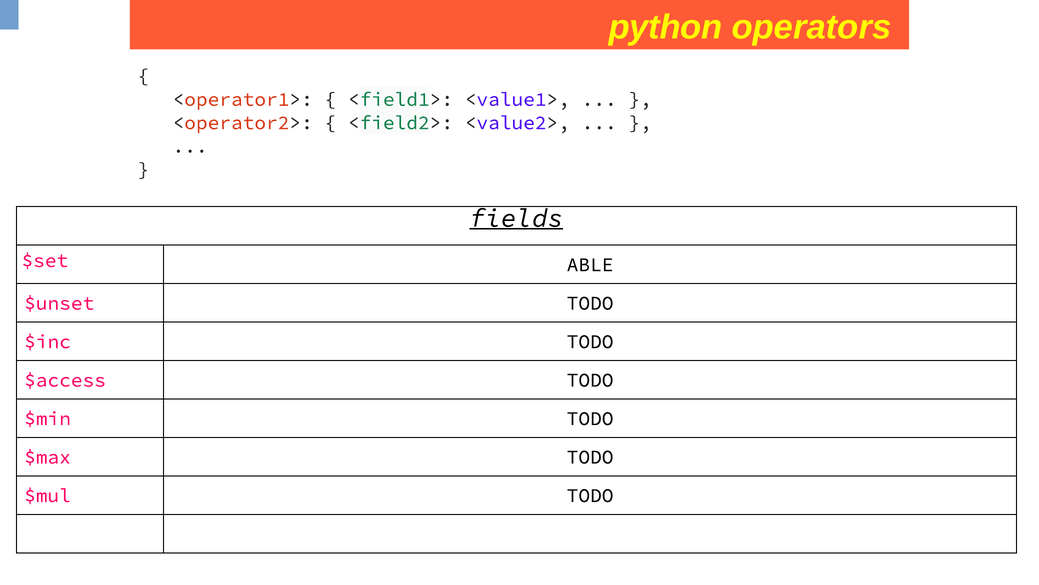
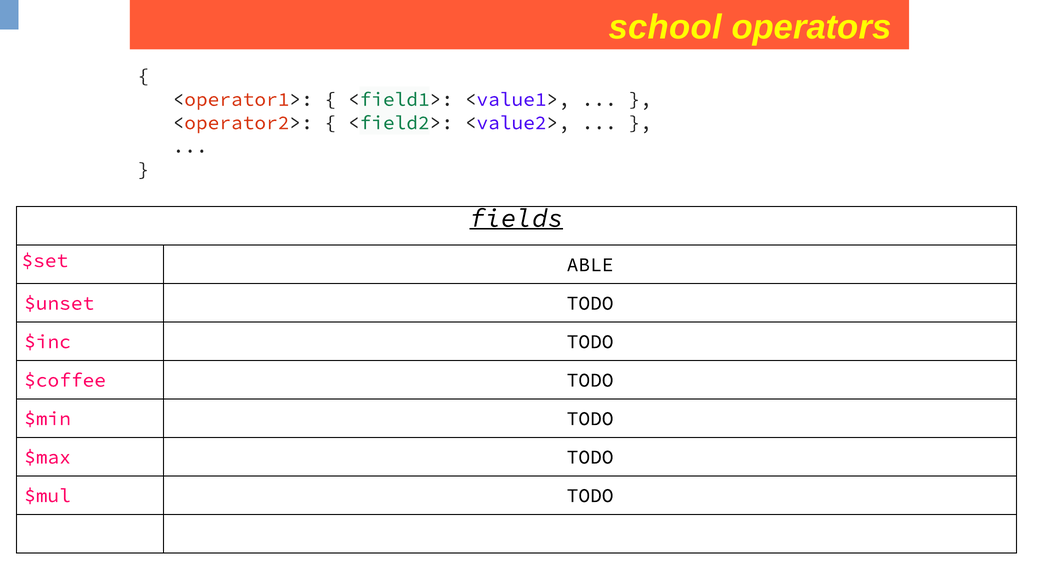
python: python -> school
$access: $access -> $coffee
